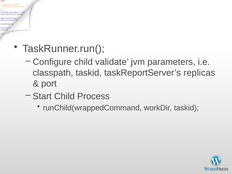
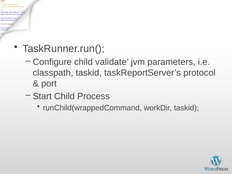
replicas: replicas -> protocol
